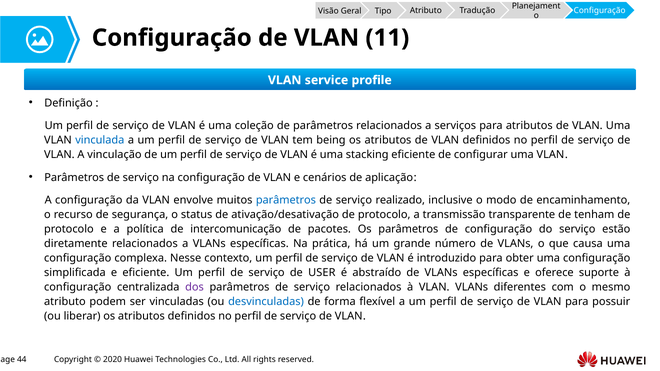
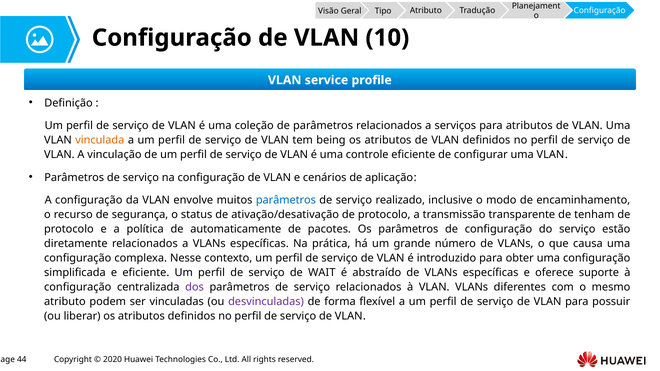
11: 11 -> 10
vinculada colour: blue -> orange
stacking: stacking -> controle
intercomunicação: intercomunicação -> automaticamente
USER: USER -> WAIT
desvinculadas colour: blue -> purple
